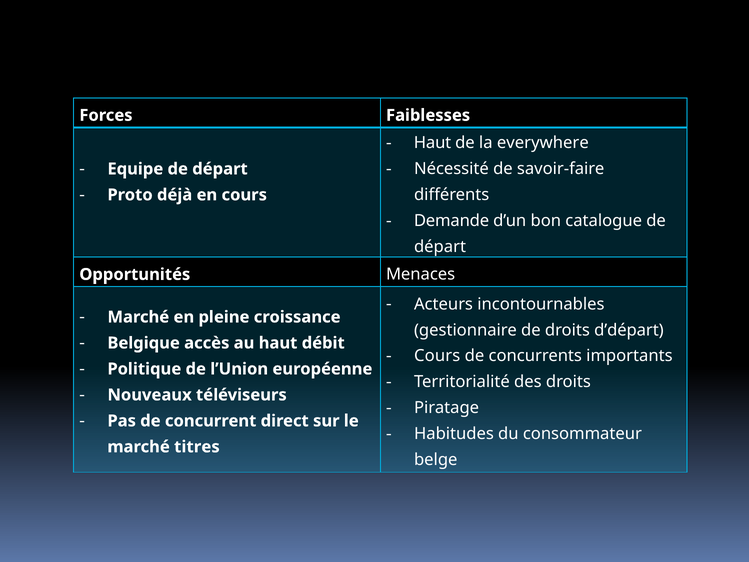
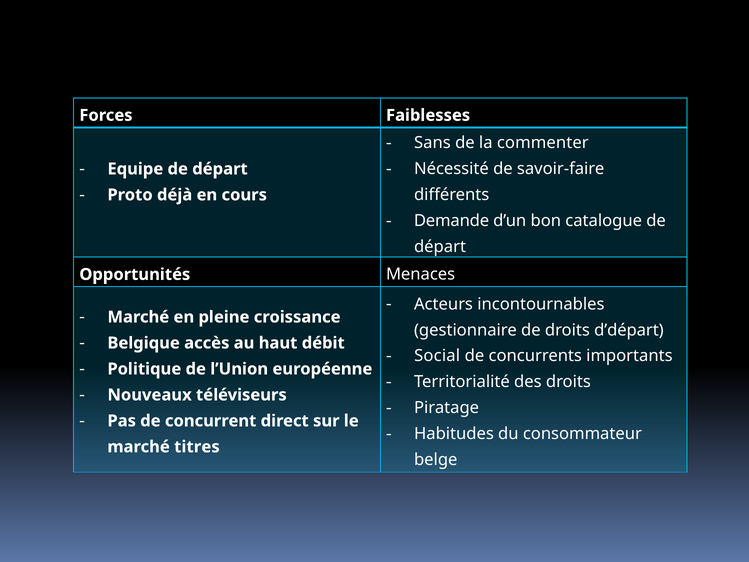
Haut at (433, 143): Haut -> Sans
everywhere: everywhere -> commenter
Cours at (437, 356): Cours -> Social
